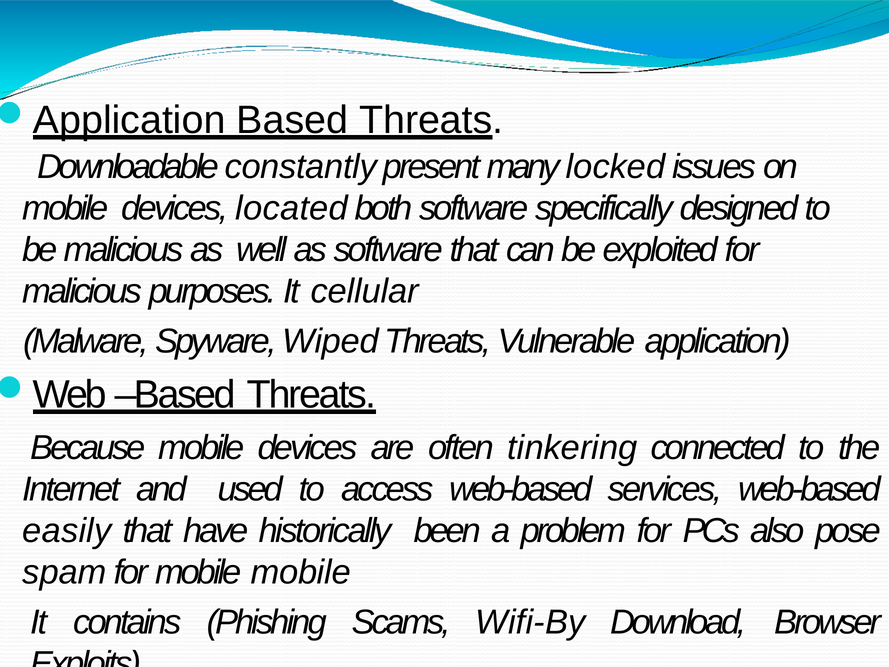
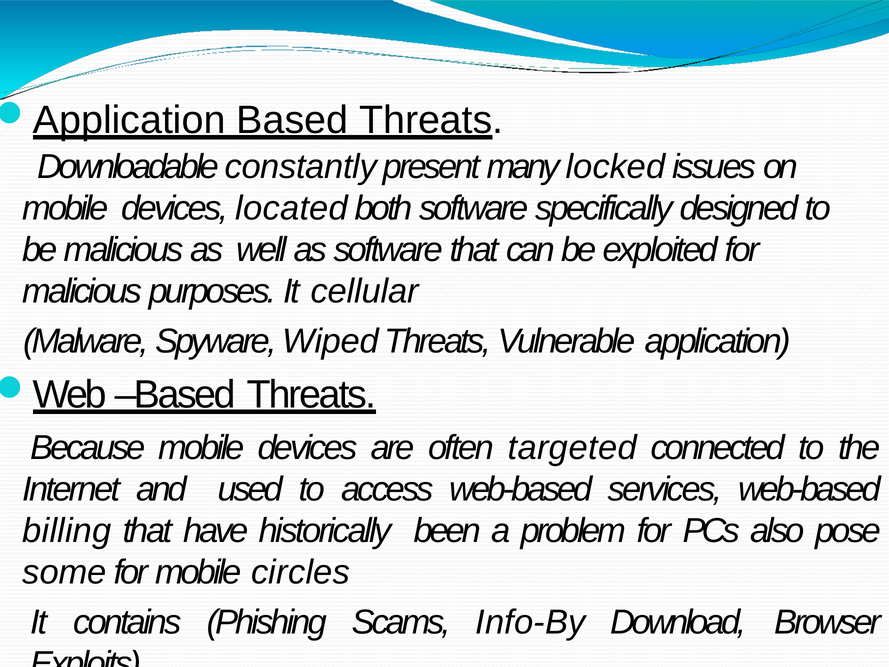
tinkering: tinkering -> targeted
easily: easily -> billing
spam: spam -> some
mobile mobile: mobile -> circles
Wifi-By: Wifi-By -> Info-By
